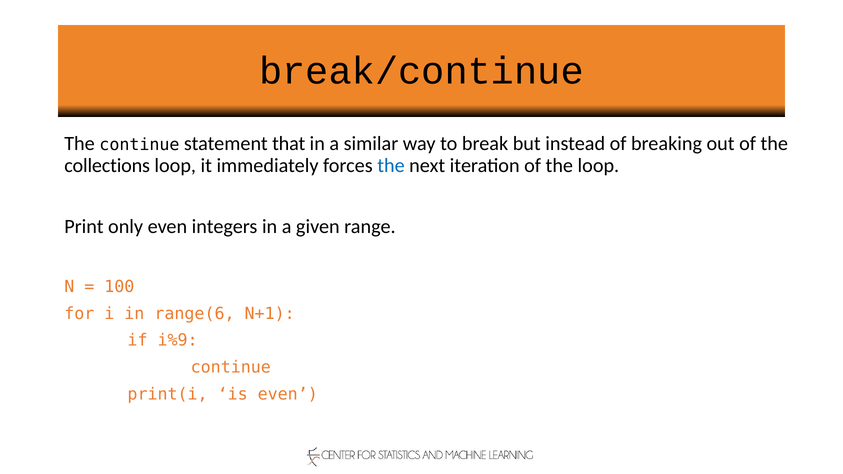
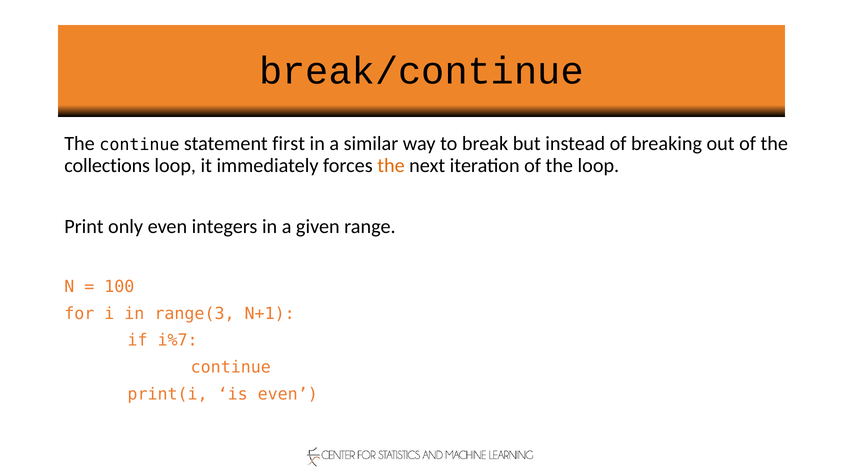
that: that -> first
the at (391, 166) colour: blue -> orange
range(6: range(6 -> range(3
i%9: i%9 -> i%7
